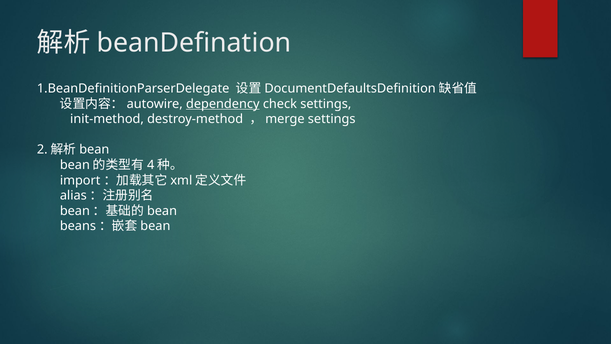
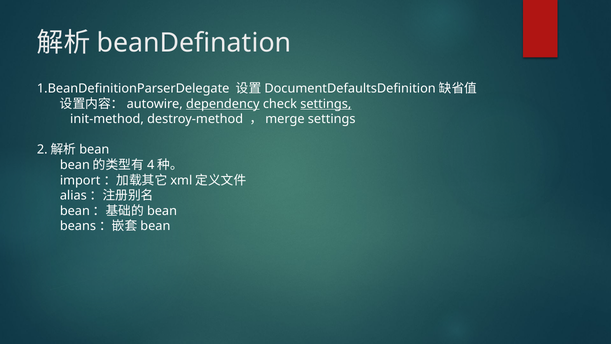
settings at (326, 104) underline: none -> present
